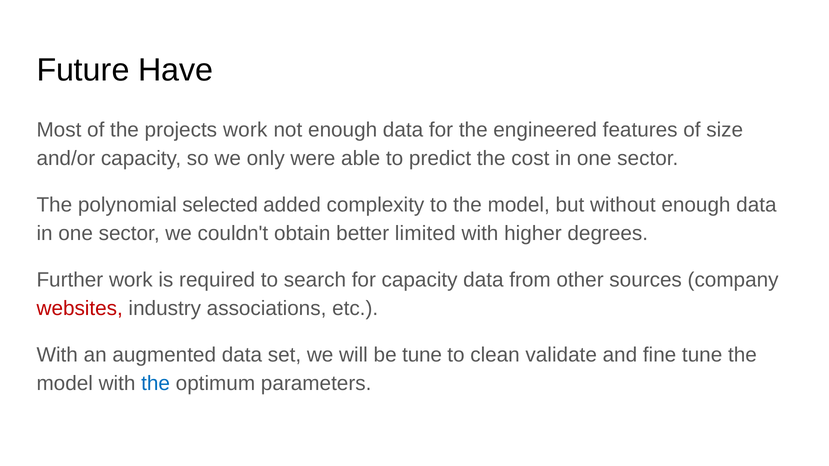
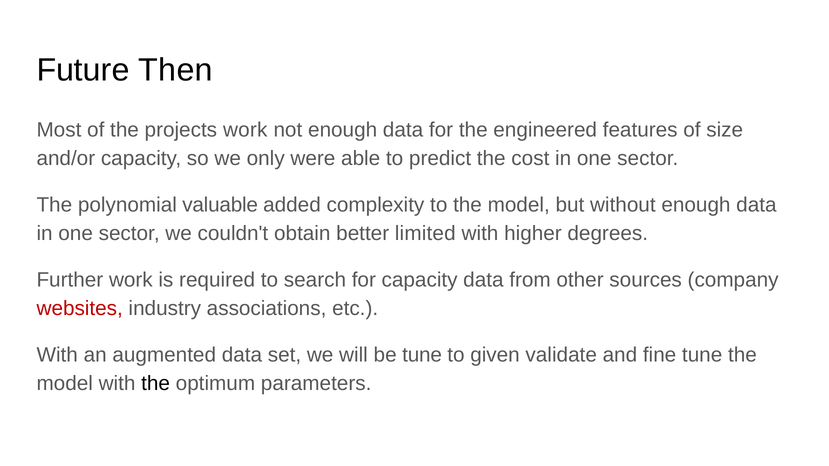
Have: Have -> Then
selected: selected -> valuable
clean: clean -> given
the at (156, 384) colour: blue -> black
